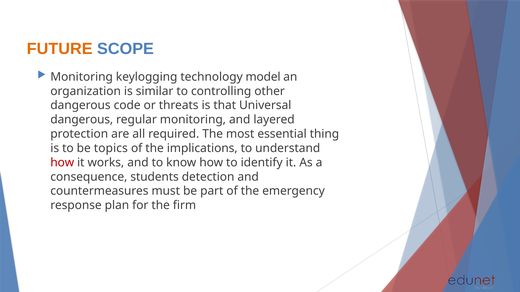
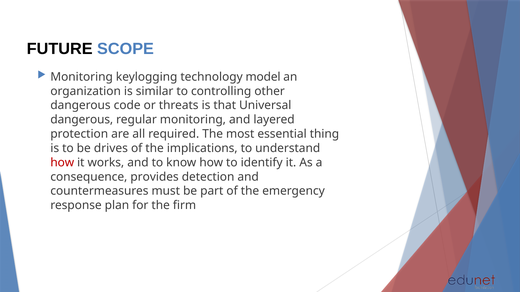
FUTURE colour: orange -> black
topics: topics -> drives
students: students -> provides
